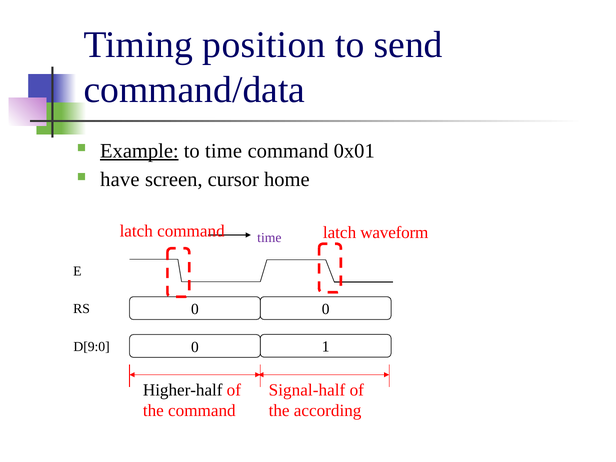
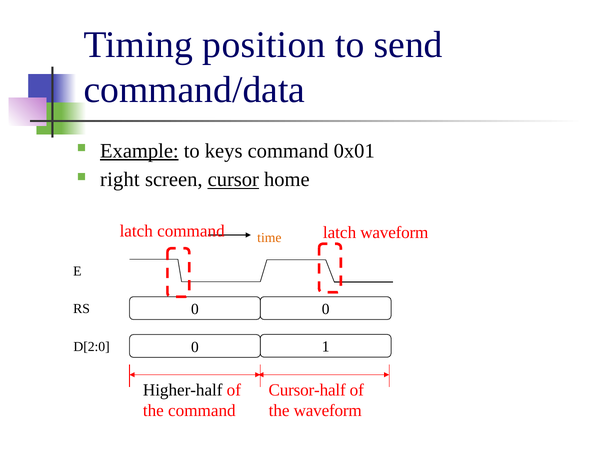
to time: time -> keys
have: have -> right
cursor underline: none -> present
time at (269, 238) colour: purple -> orange
D[9:0: D[9:0 -> D[2:0
Signal-half: Signal-half -> Cursor-half
the according: according -> waveform
